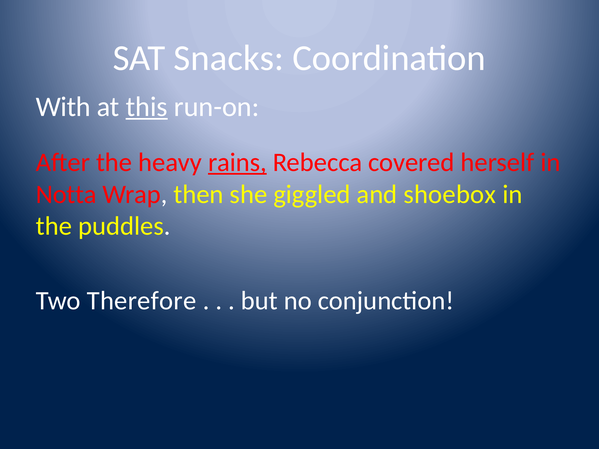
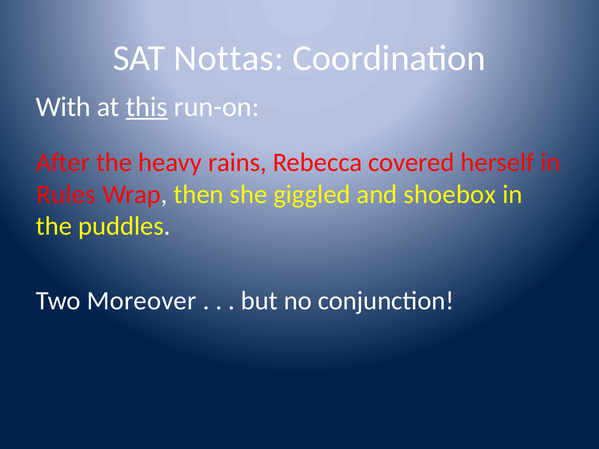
Snacks: Snacks -> Nottas
rains underline: present -> none
Notta: Notta -> Rules
Therefore: Therefore -> Moreover
